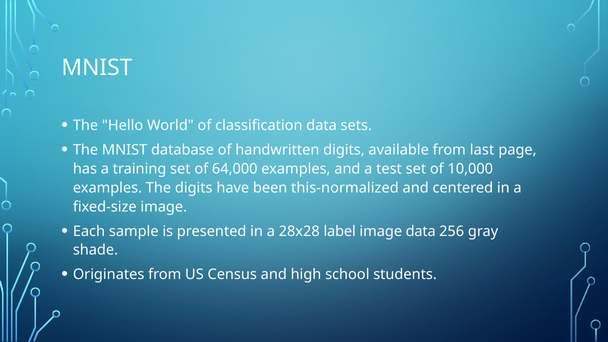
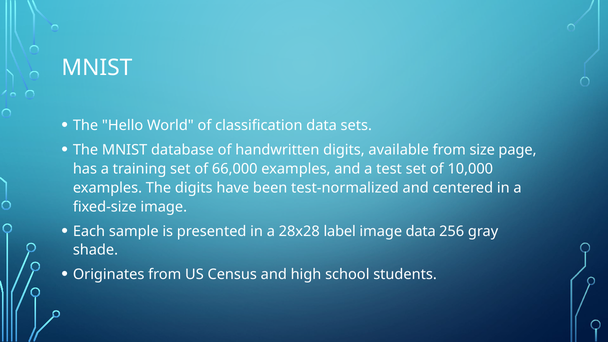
last: last -> size
64,000: 64,000 -> 66,000
this-normalized: this-normalized -> test-normalized
